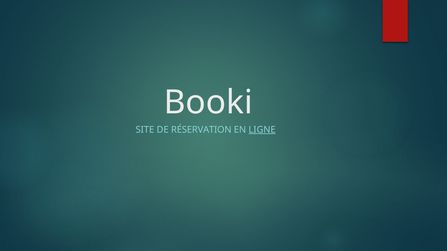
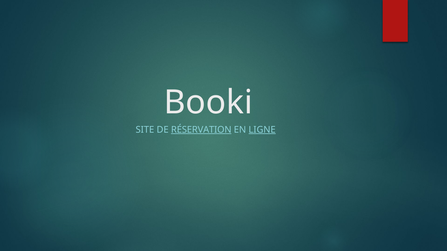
RÉSERVATION underline: none -> present
